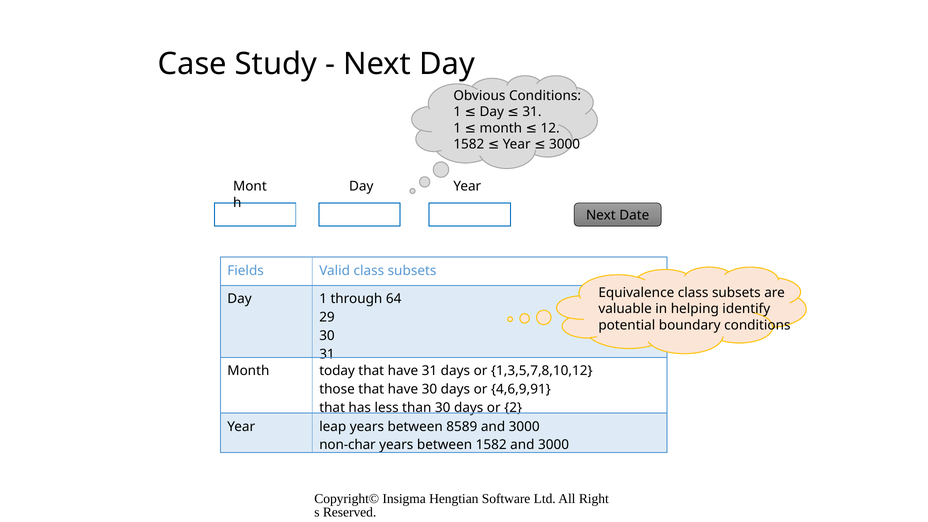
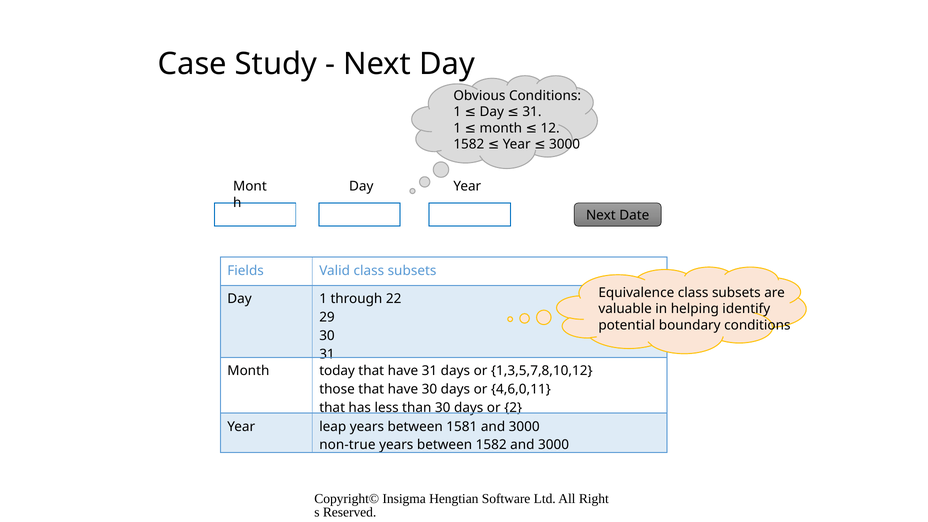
64: 64 -> 22
4,6,9,91: 4,6,9,91 -> 4,6,0,11
8589: 8589 -> 1581
non-char: non-char -> non-true
